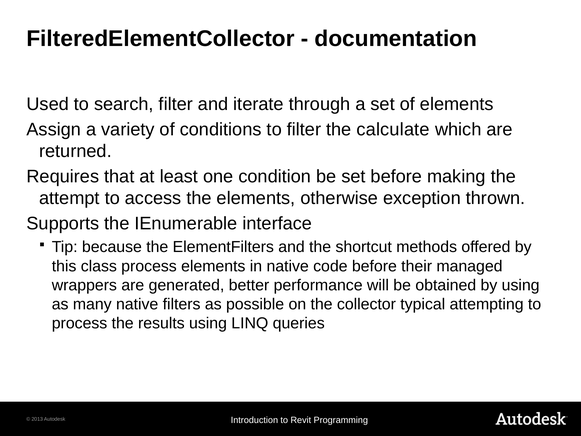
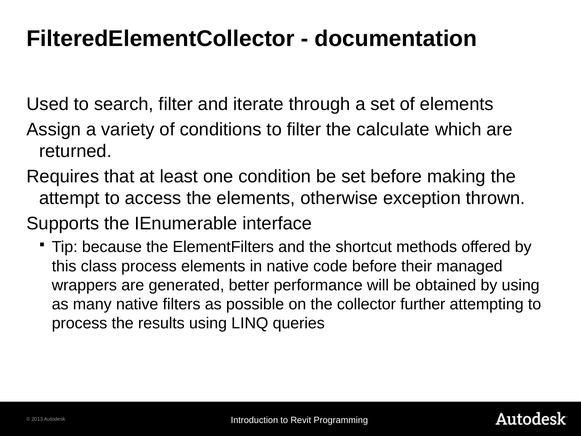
typical: typical -> further
